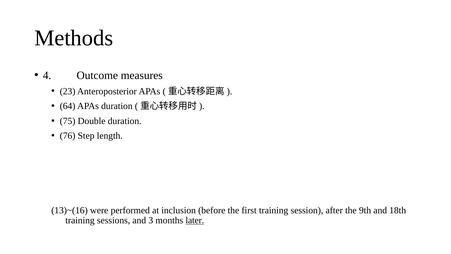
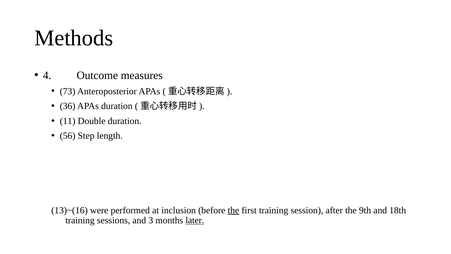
23: 23 -> 73
64: 64 -> 36
75: 75 -> 11
76: 76 -> 56
the at (233, 210) underline: none -> present
